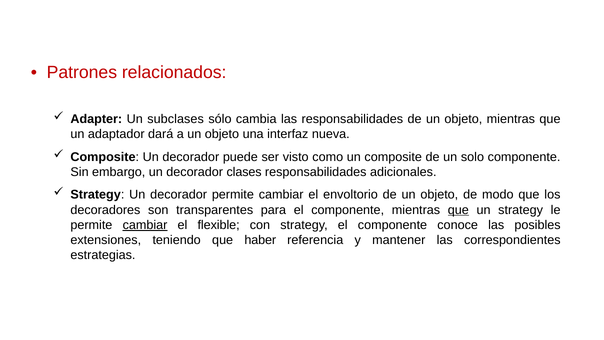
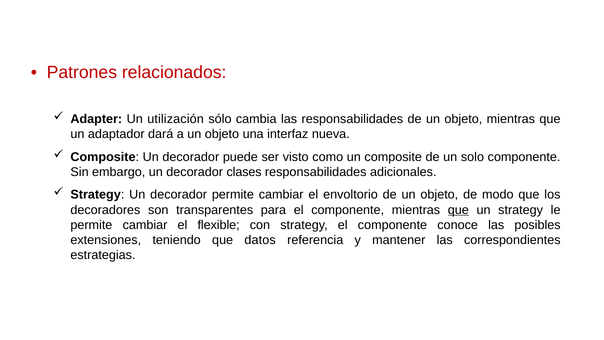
subclases: subclases -> utilización
cambiar at (145, 225) underline: present -> none
haber: haber -> datos
